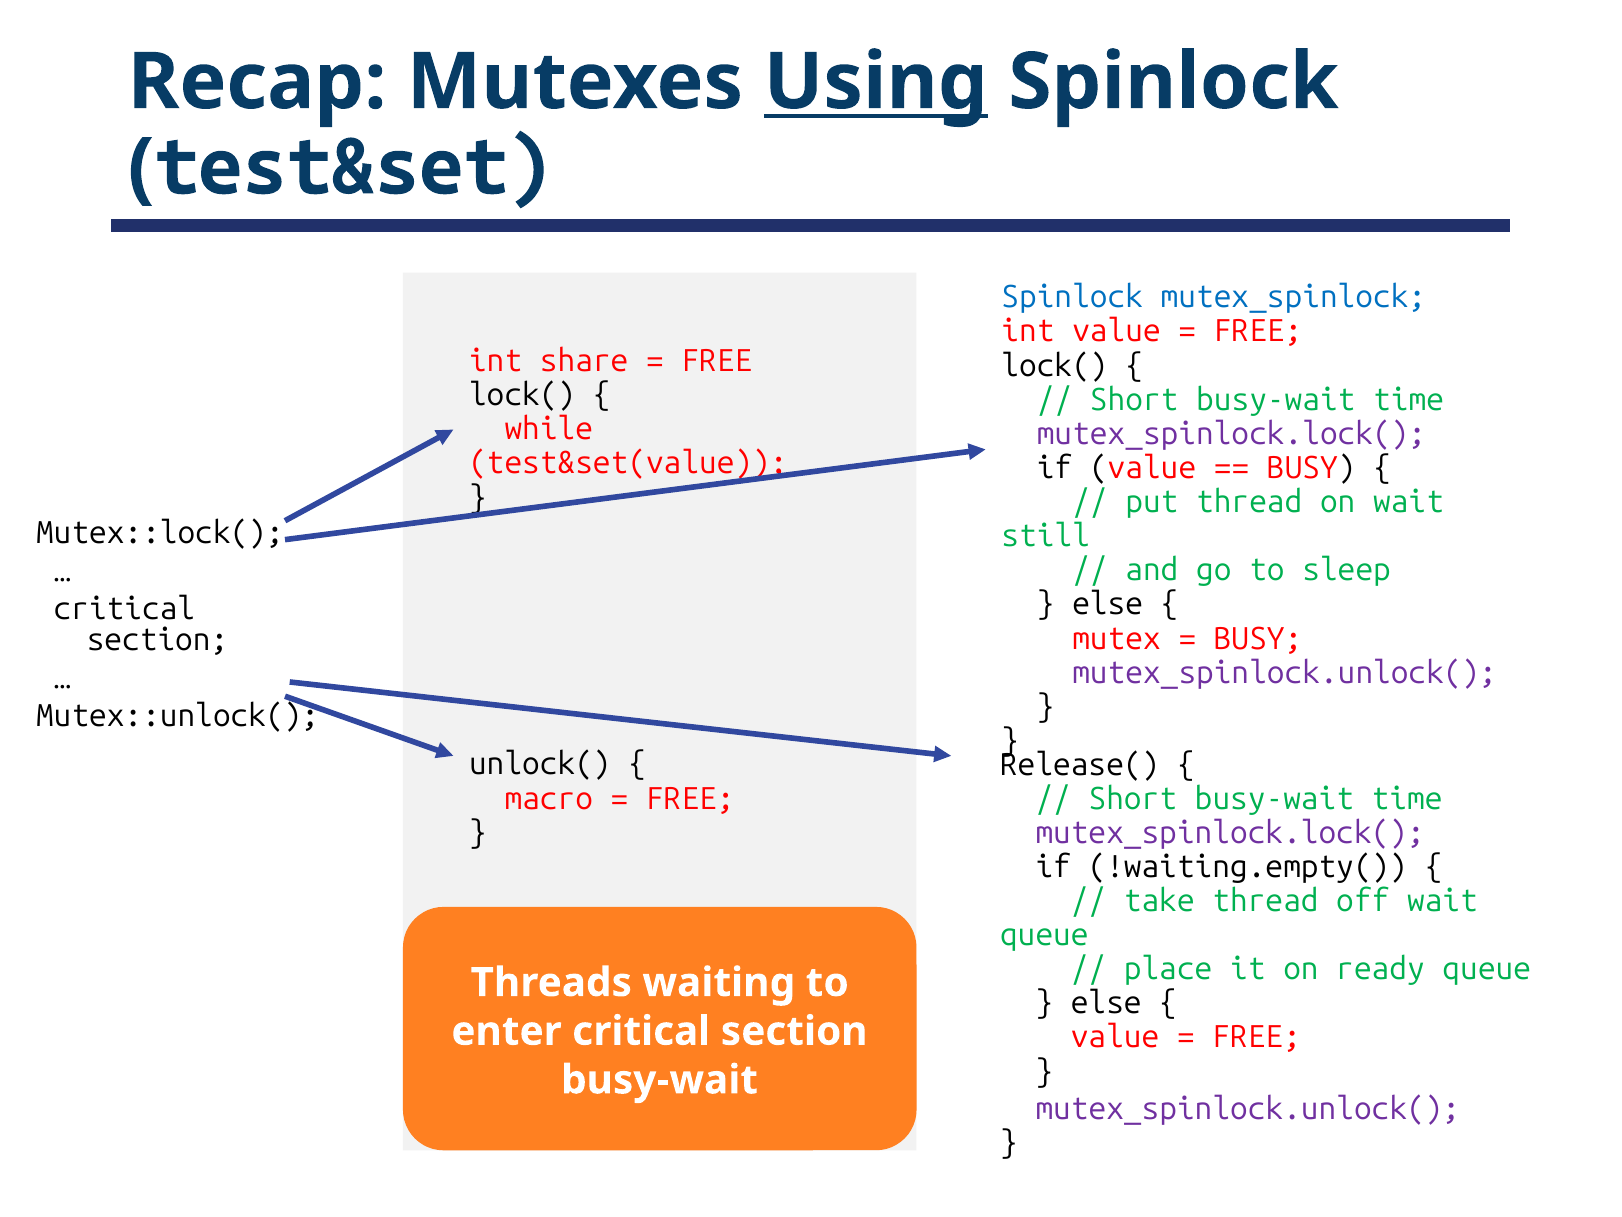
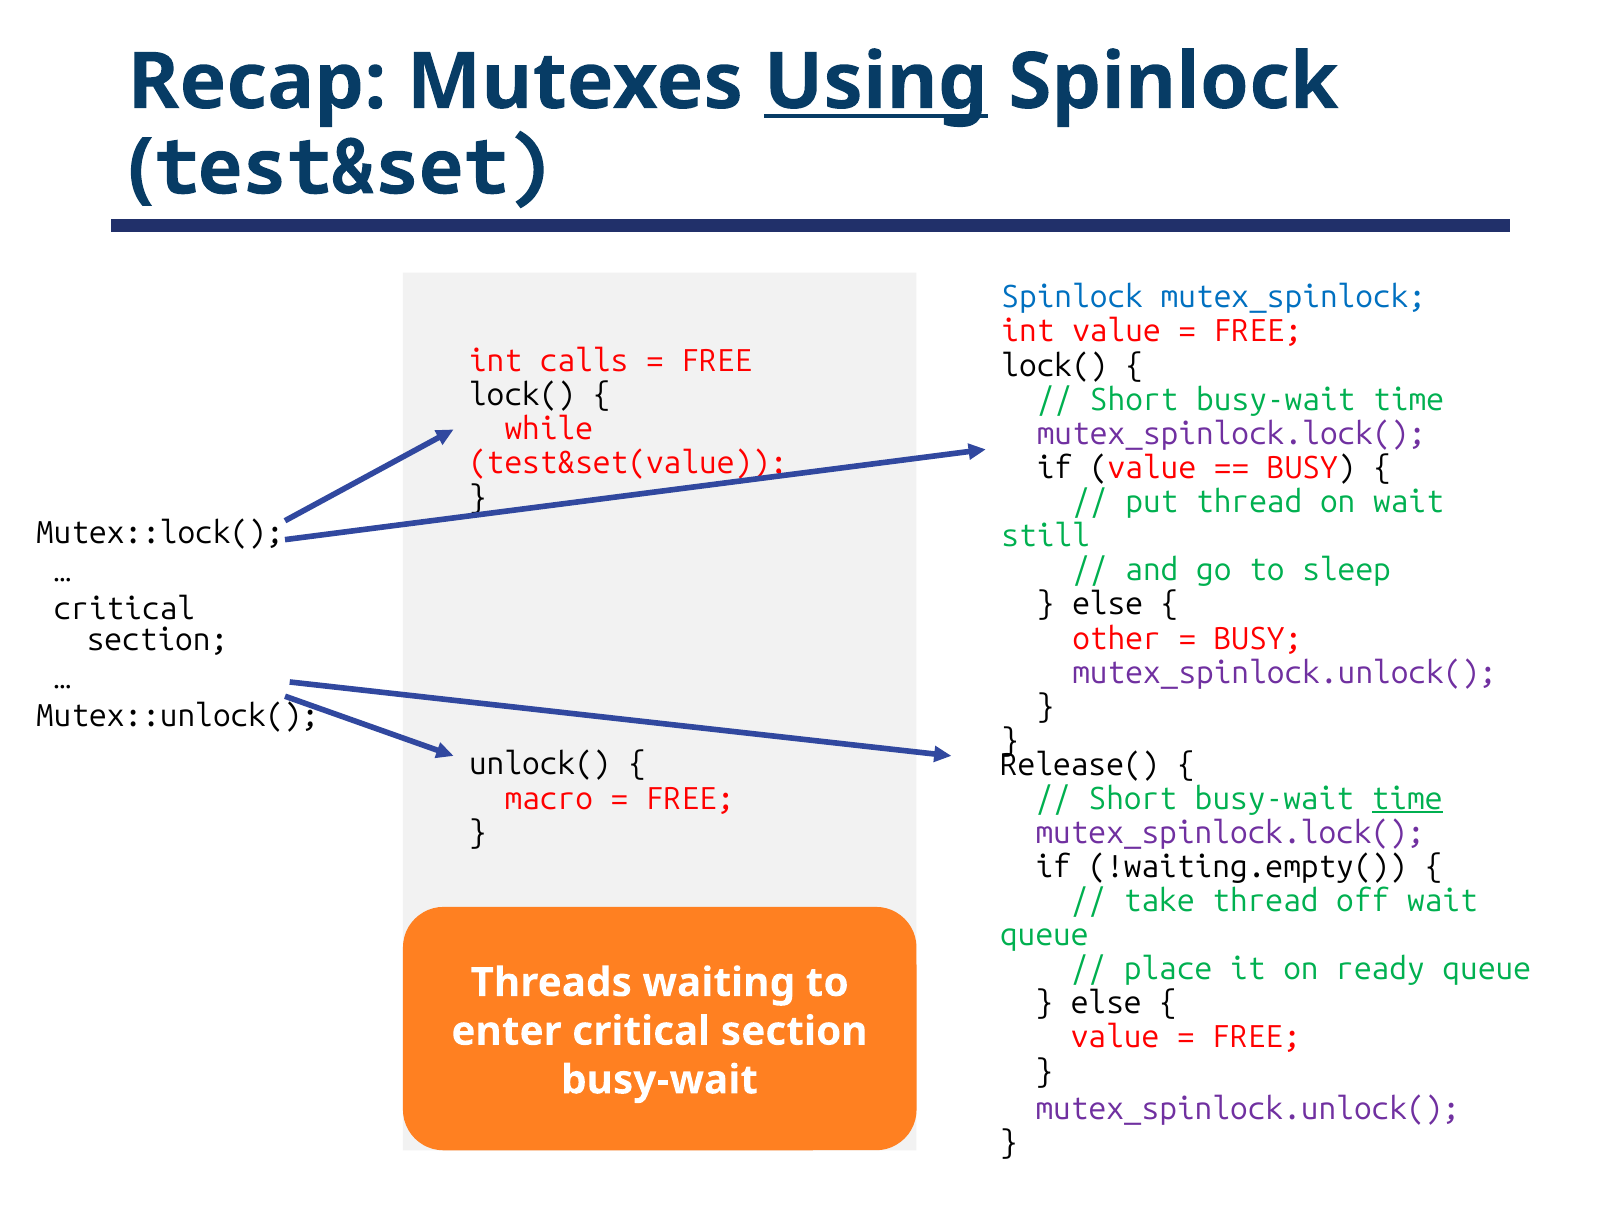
share: share -> calls
mutex: mutex -> other
time at (1407, 798) underline: none -> present
